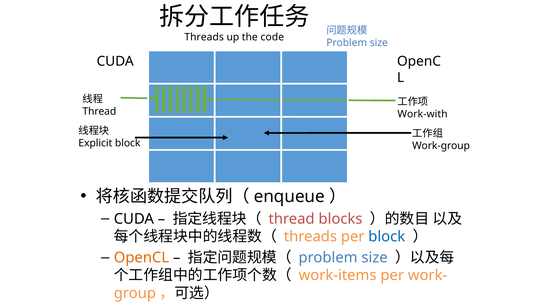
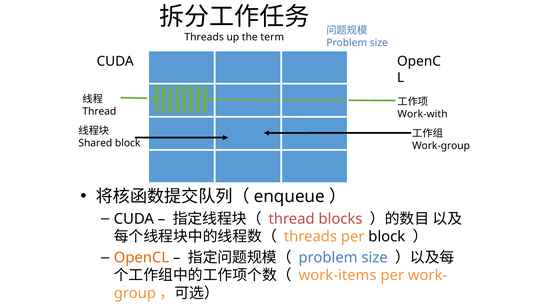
code: code -> term
Explicit: Explicit -> Shared
block at (387, 236) colour: blue -> black
